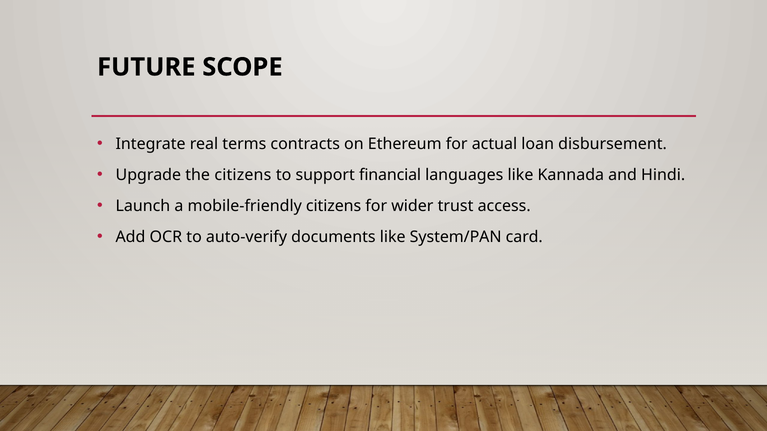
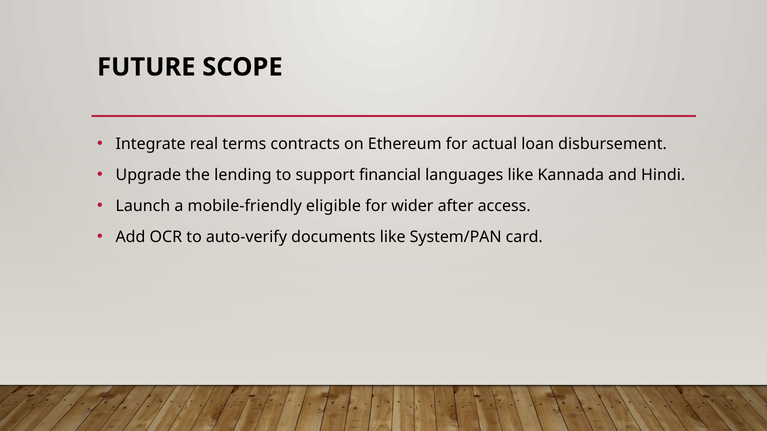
the citizens: citizens -> lending
mobile-friendly citizens: citizens -> eligible
trust: trust -> after
